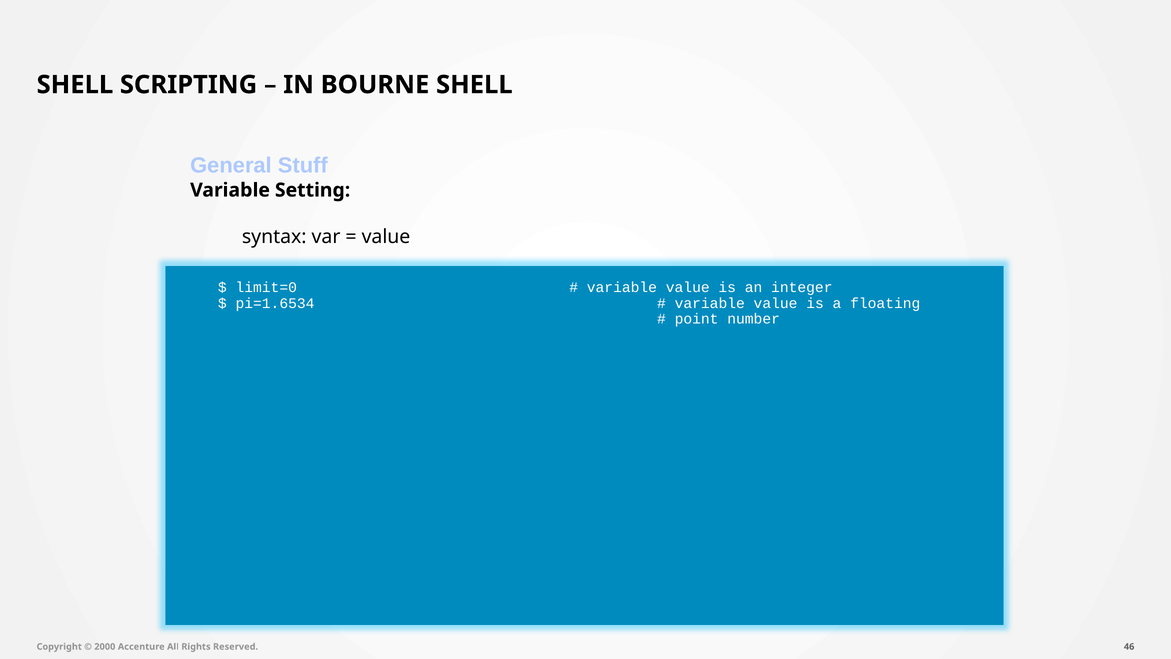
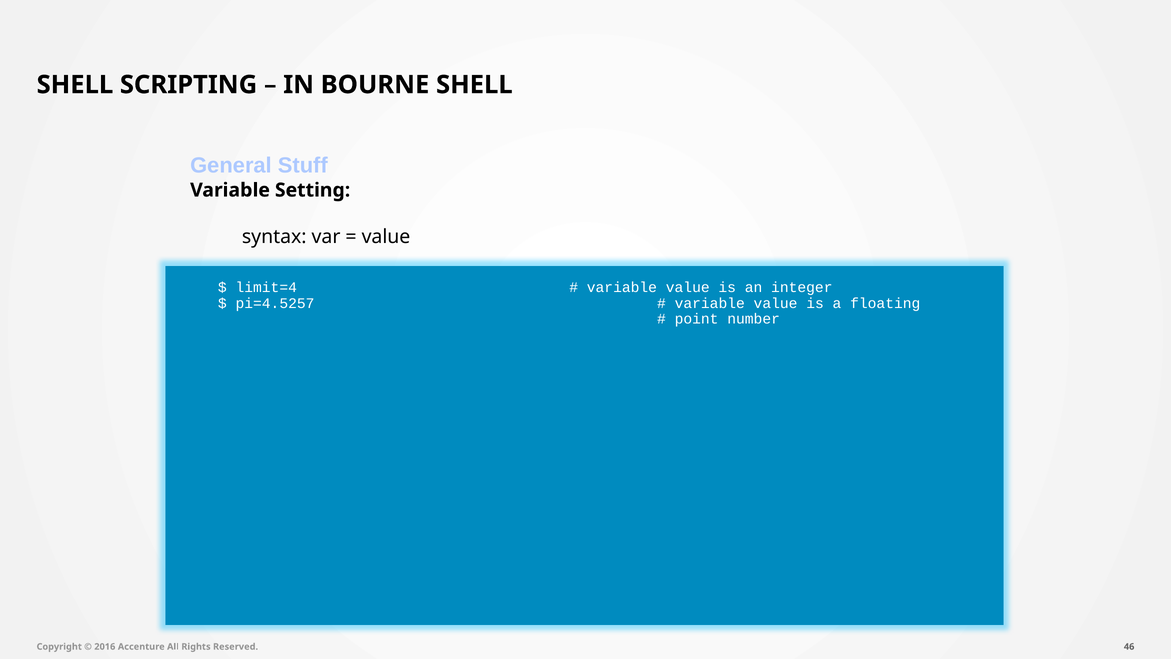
limit=0: limit=0 -> limit=4
pi=1.6534: pi=1.6534 -> pi=4.5257
2000: 2000 -> 2016
